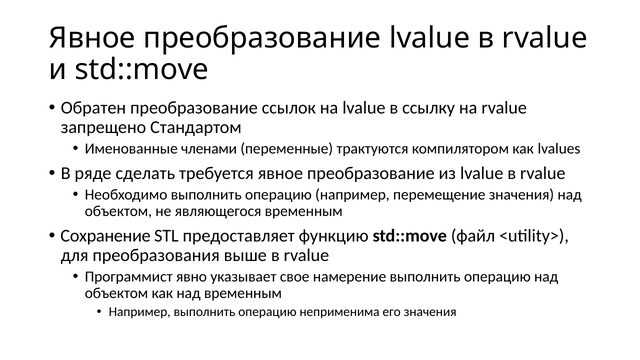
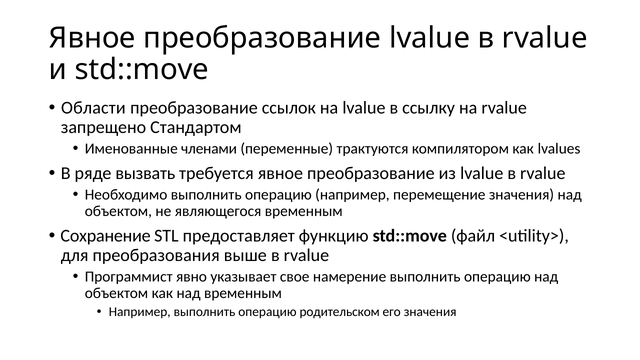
Обратен: Обратен -> Области
сделать: сделать -> вызвать
неприменима: неприменима -> родительском
